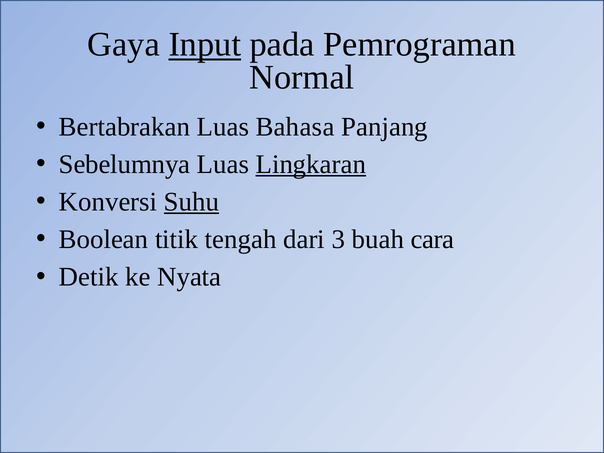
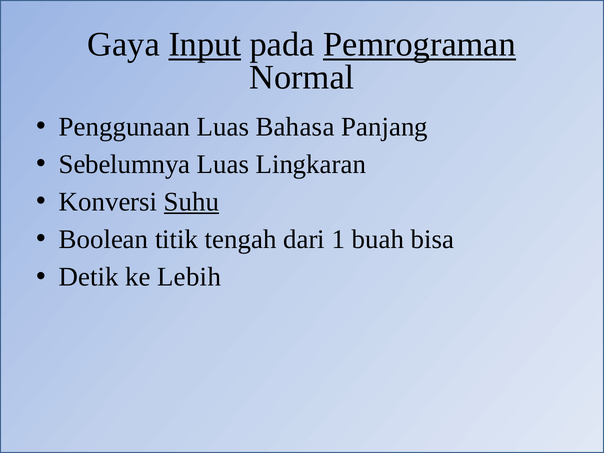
Pemrograman underline: none -> present
Bertabrakan: Bertabrakan -> Penggunaan
Lingkaran underline: present -> none
3: 3 -> 1
cara: cara -> bisa
Nyata: Nyata -> Lebih
